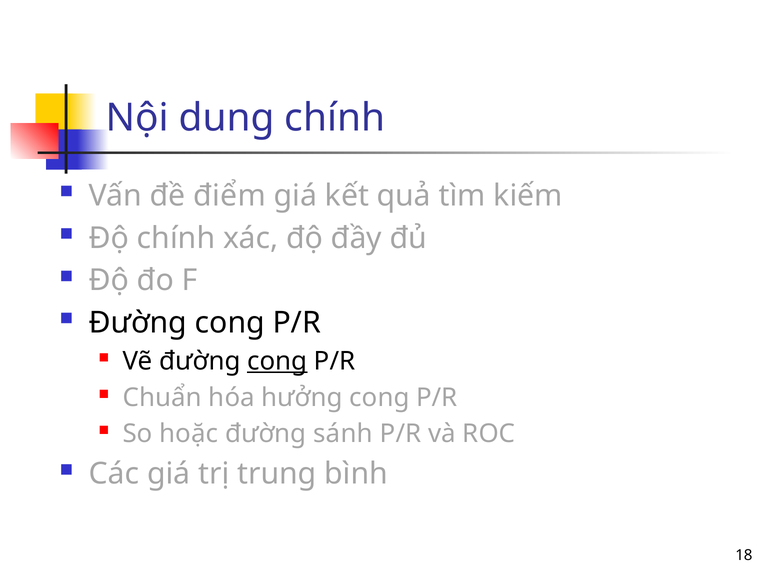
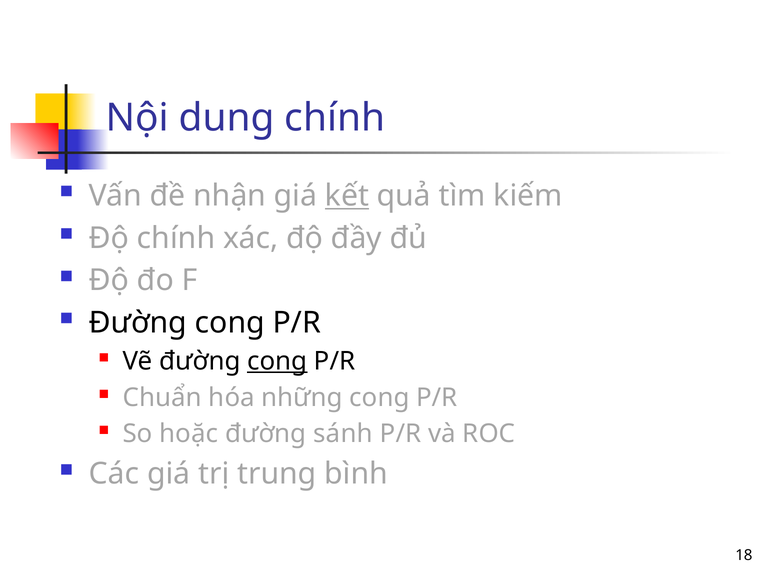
điểm: điểm -> nhận
kết underline: none -> present
hưởng: hưởng -> những
